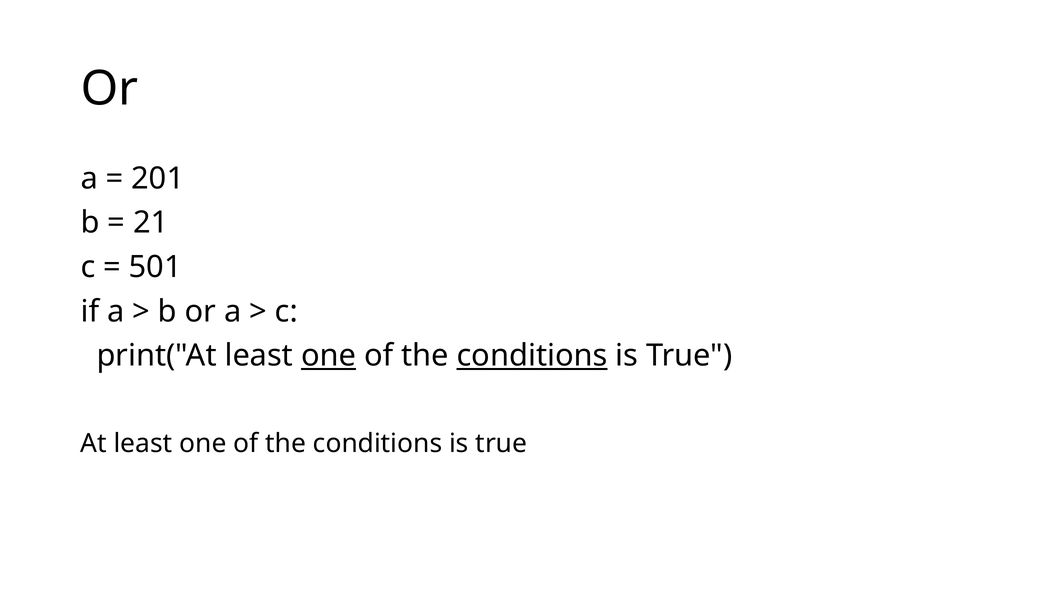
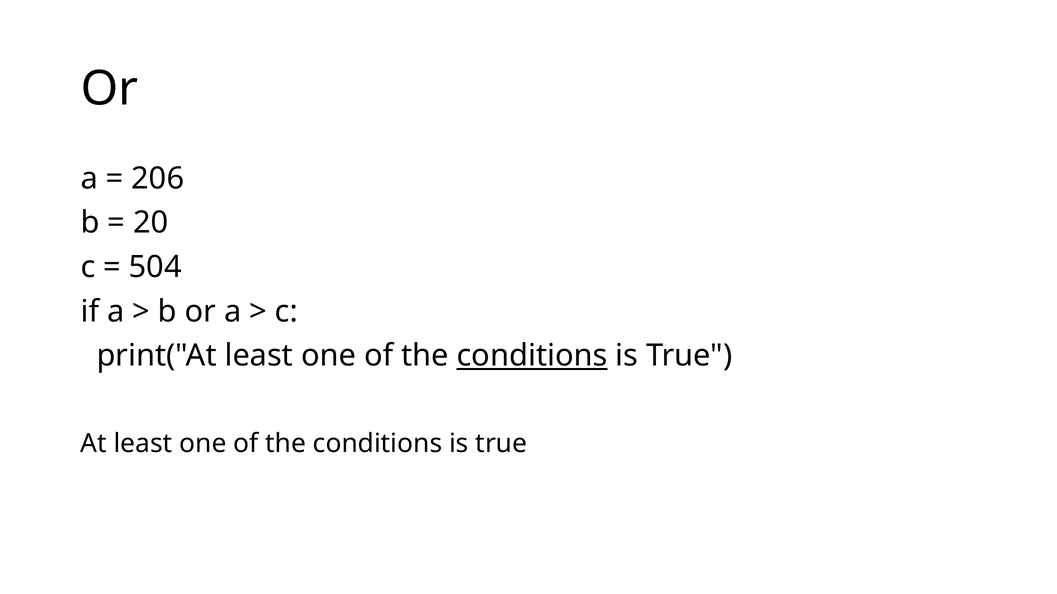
201: 201 -> 206
21: 21 -> 20
501: 501 -> 504
one at (329, 356) underline: present -> none
